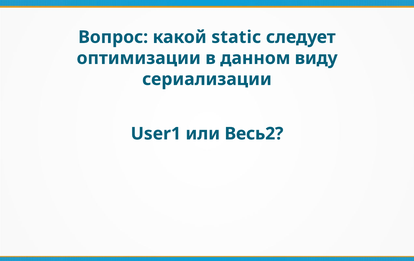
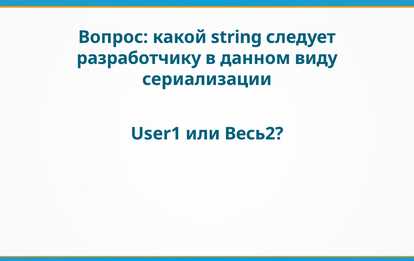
static: static -> string
оптимизации: оптимизации -> разработчику
